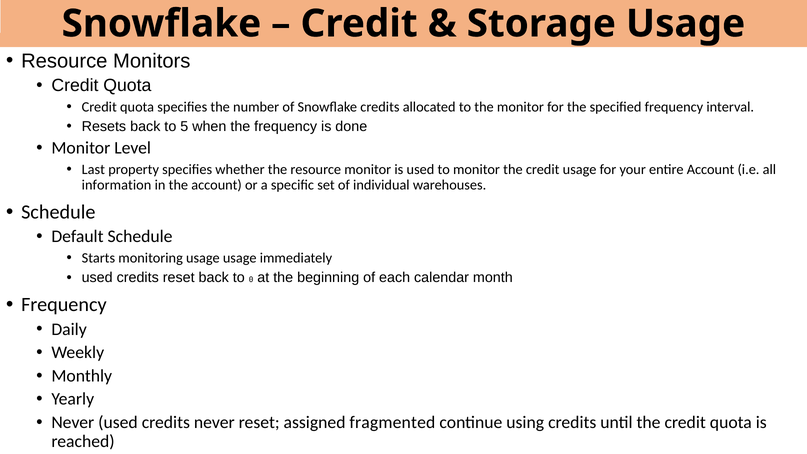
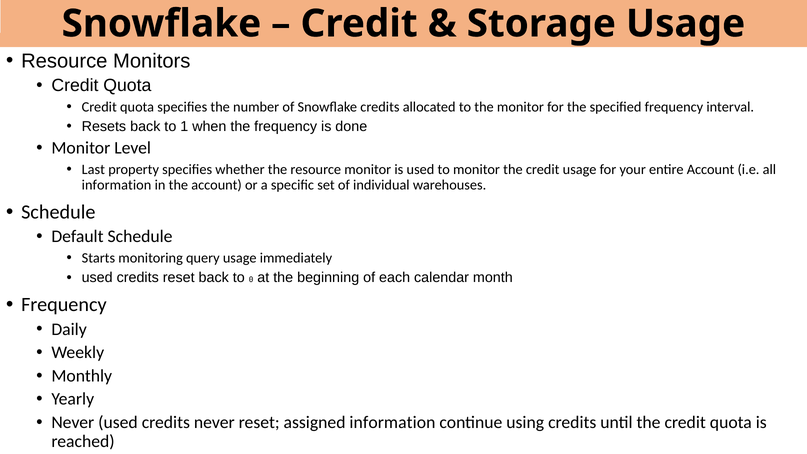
5: 5 -> 1
monitoring usage: usage -> query
assigned fragmented: fragmented -> information
